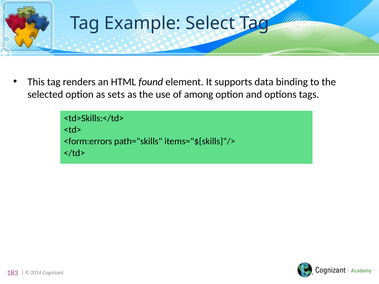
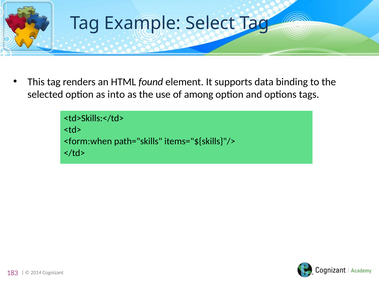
sets: sets -> into
<form:errors: <form:errors -> <form:when
